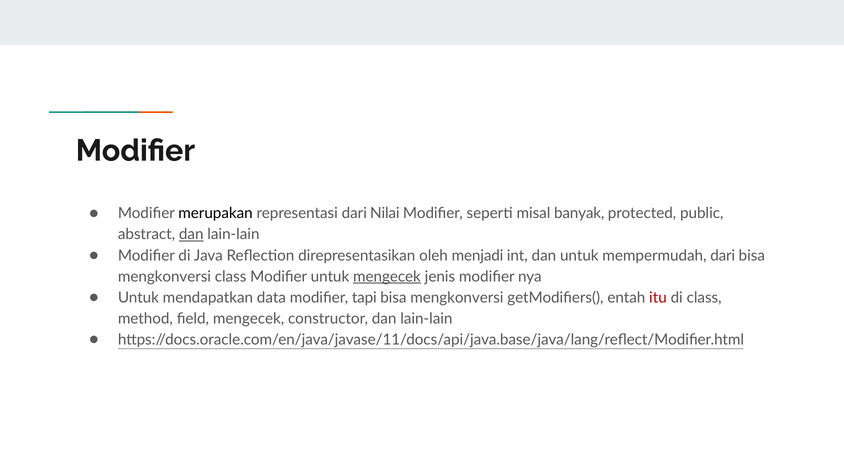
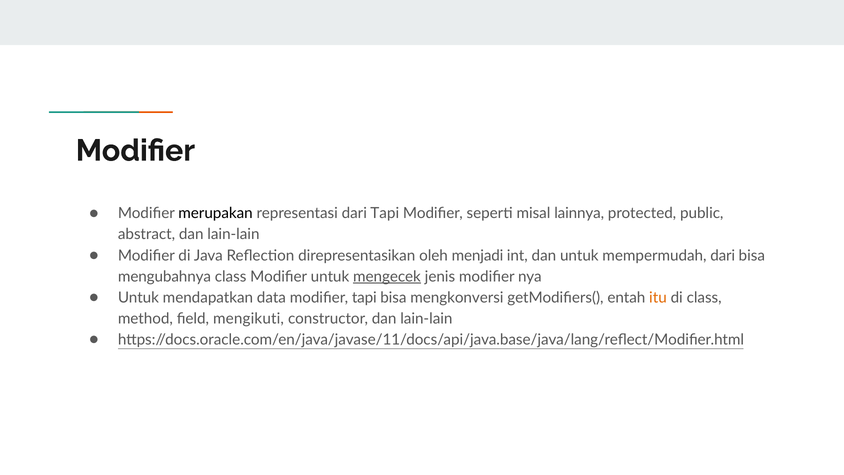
dari Nilai: Nilai -> Tapi
banyak: banyak -> lainnya
dan at (191, 234) underline: present -> none
mengkonversi at (164, 276): mengkonversi -> mengubahnya
itu colour: red -> orange
field mengecek: mengecek -> mengikuti
